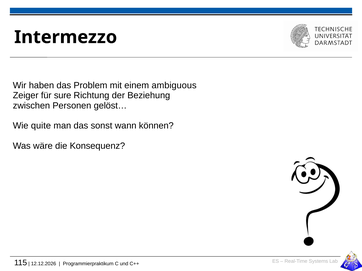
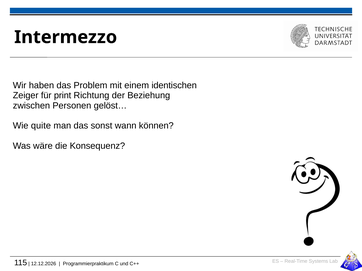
ambiguous: ambiguous -> identischen
sure: sure -> print
